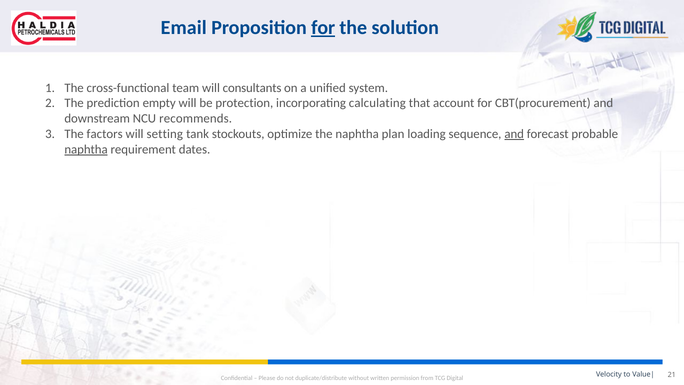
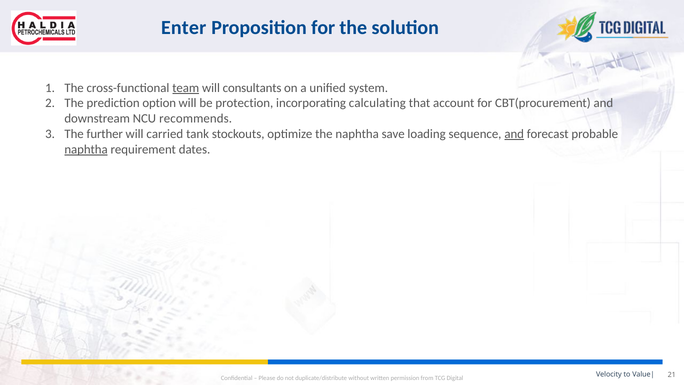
Email: Email -> Enter
for at (323, 28) underline: present -> none
team underline: none -> present
empty: empty -> option
factors: factors -> further
setting: setting -> carried
plan: plan -> save
